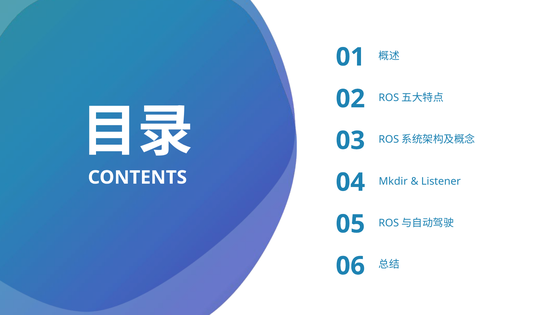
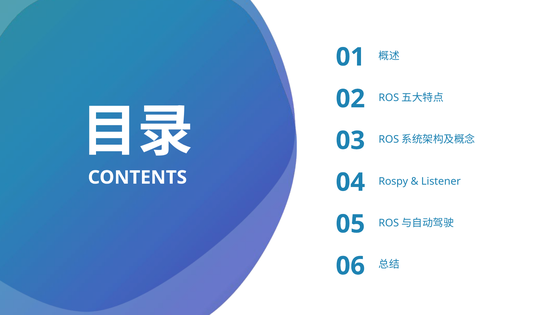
Mkdir: Mkdir -> Rospy
